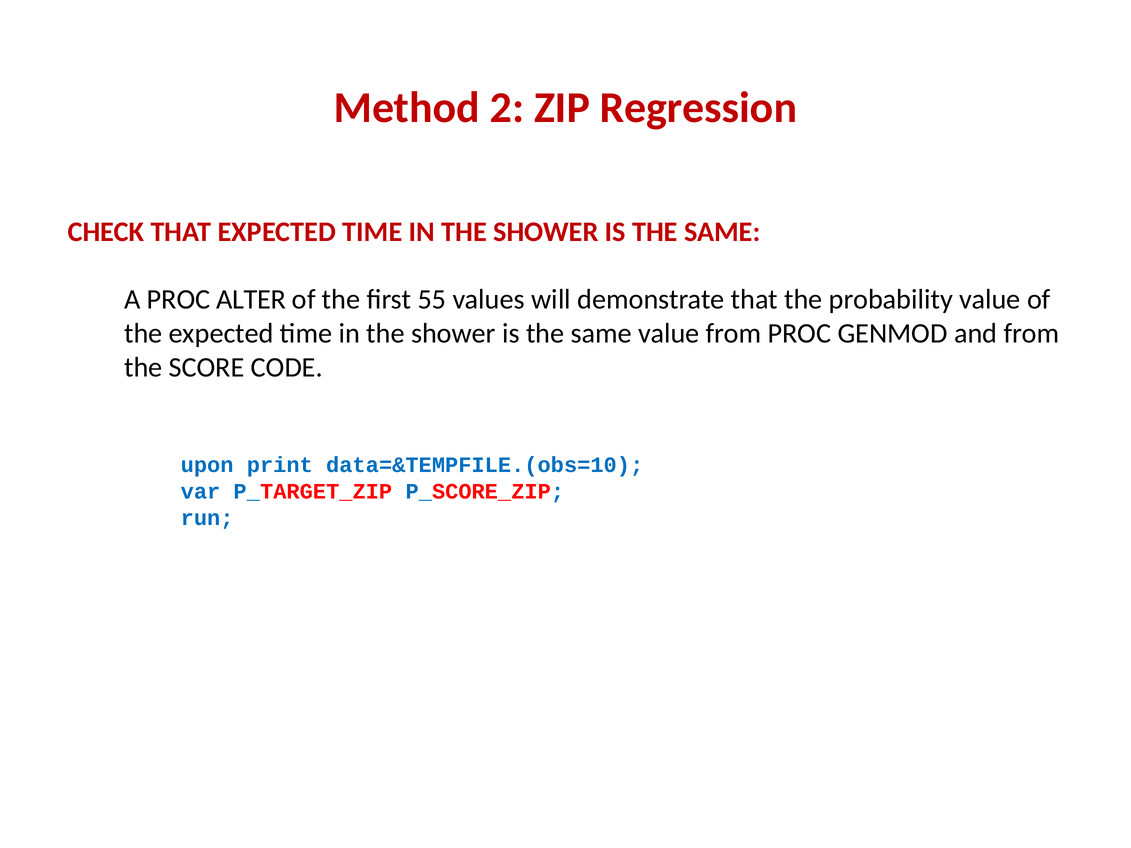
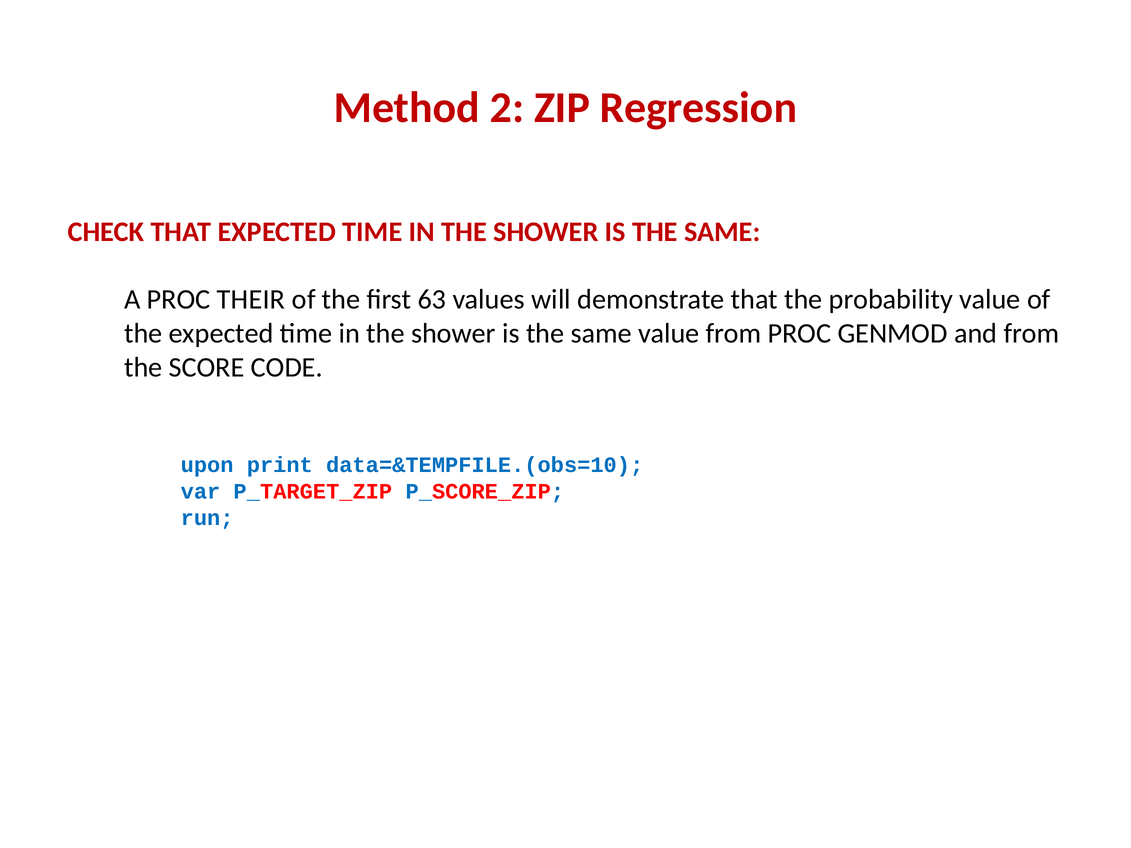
ALTER: ALTER -> THEIR
55: 55 -> 63
